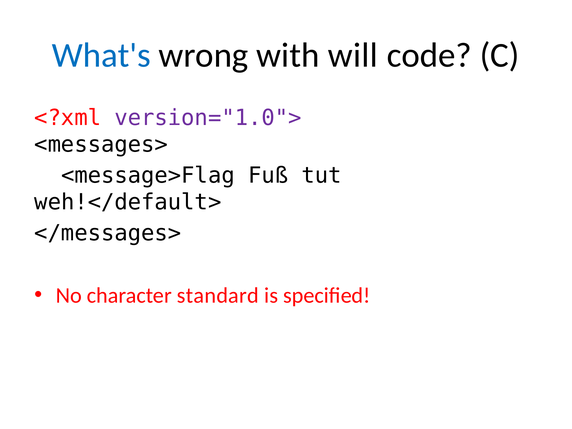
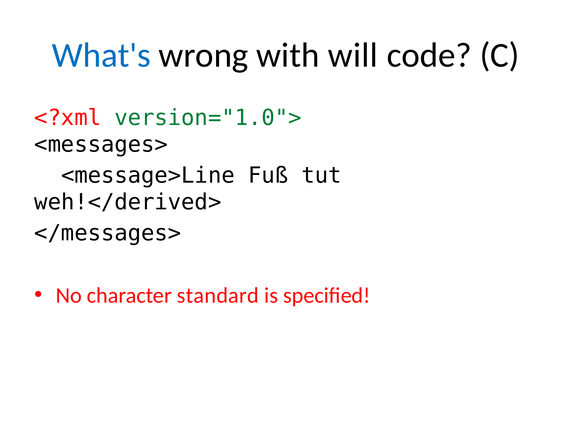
version="1.0"> colour: purple -> green
<message>Flag: <message>Flag -> <message>Line
weh!</default>: weh!</default> -> weh!</derived>
